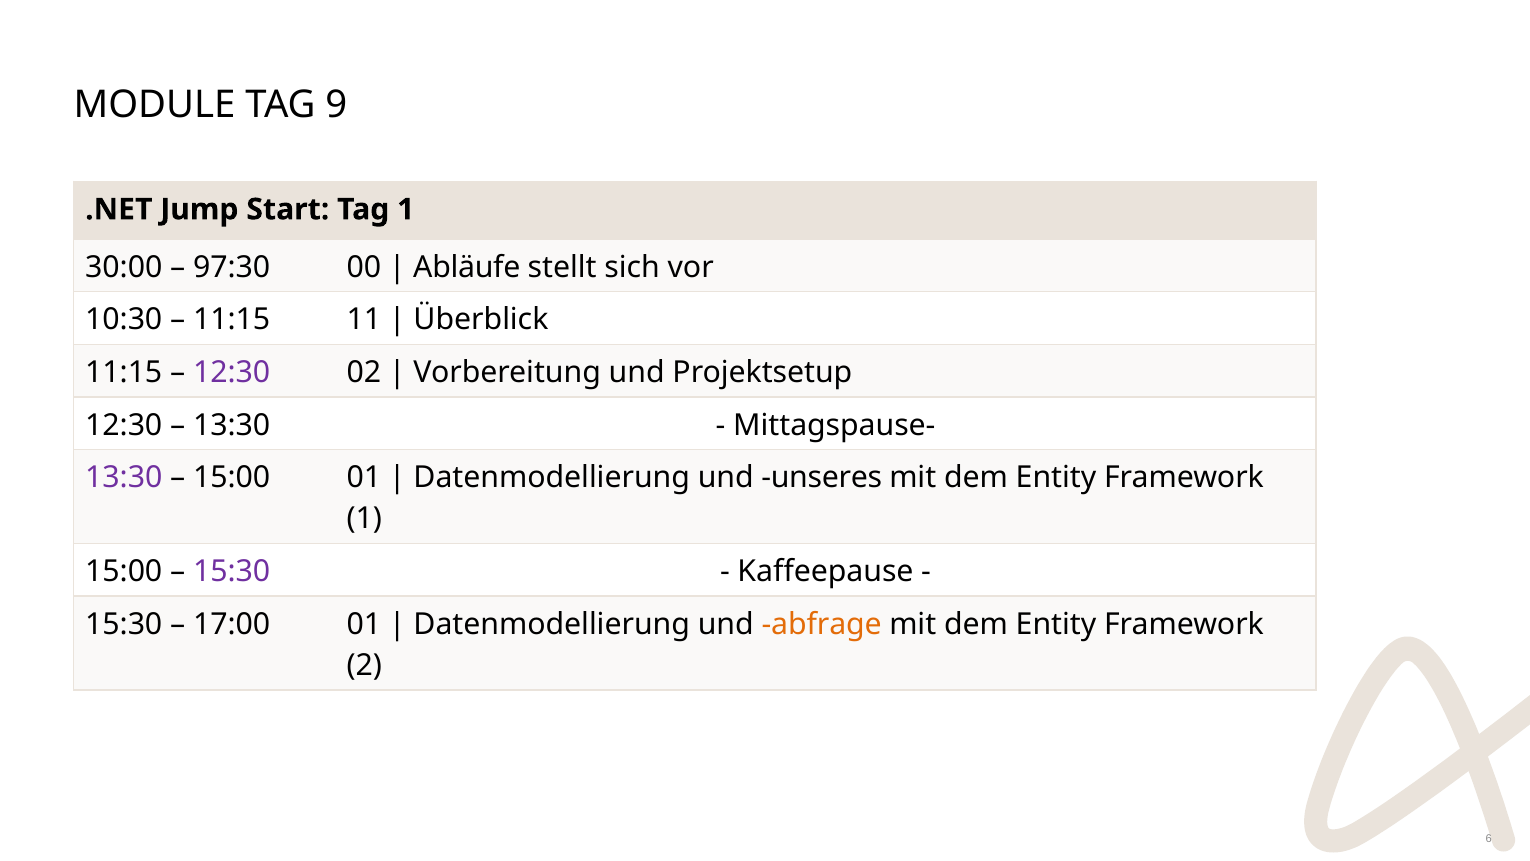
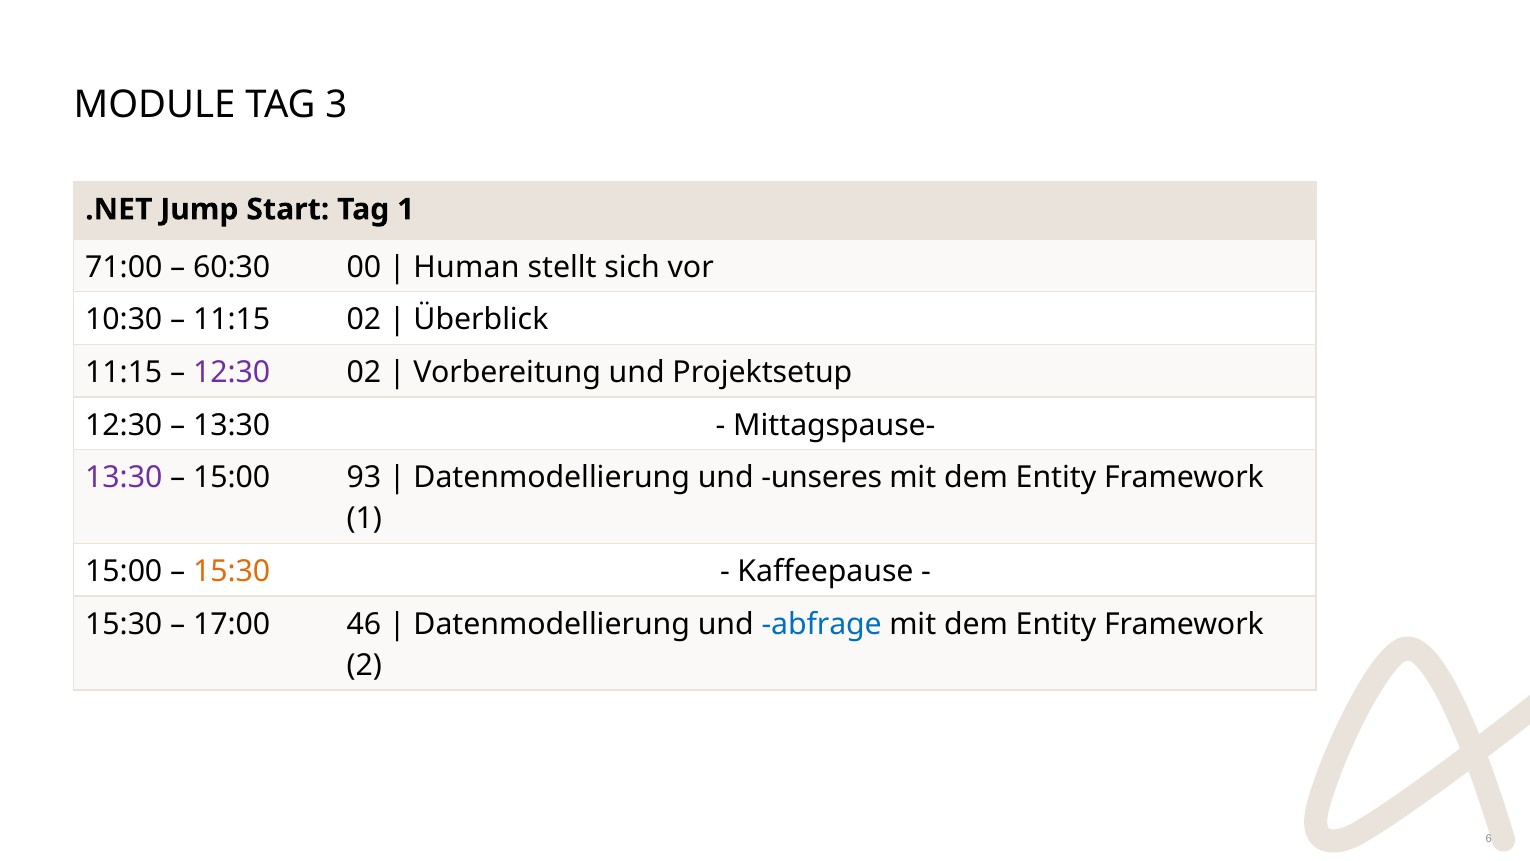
9: 9 -> 3
30:00: 30:00 -> 71:00
97:30: 97:30 -> 60:30
Abläufe: Abläufe -> Human
11:15 11: 11 -> 02
15:00 01: 01 -> 93
15:30 at (232, 571) colour: purple -> orange
17:00 01: 01 -> 46
abfrage colour: orange -> blue
